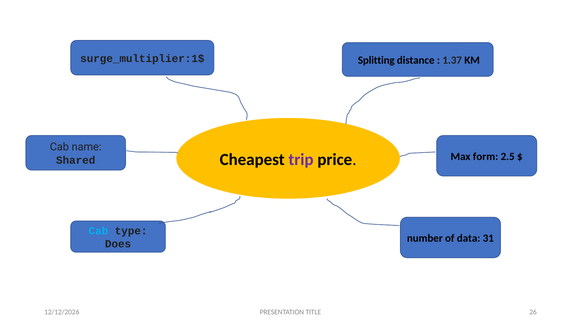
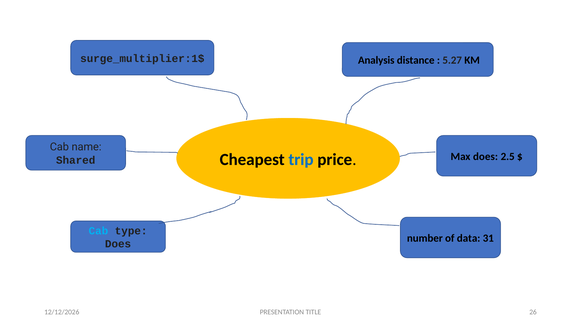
Splitting: Splitting -> Analysis
1.37: 1.37 -> 5.27
trip colour: purple -> blue
Max form: form -> does
